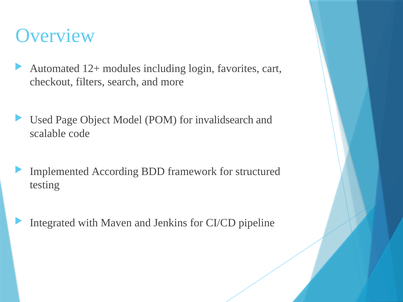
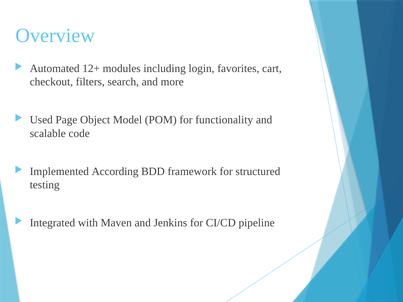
invalidsearch: invalidsearch -> functionality
